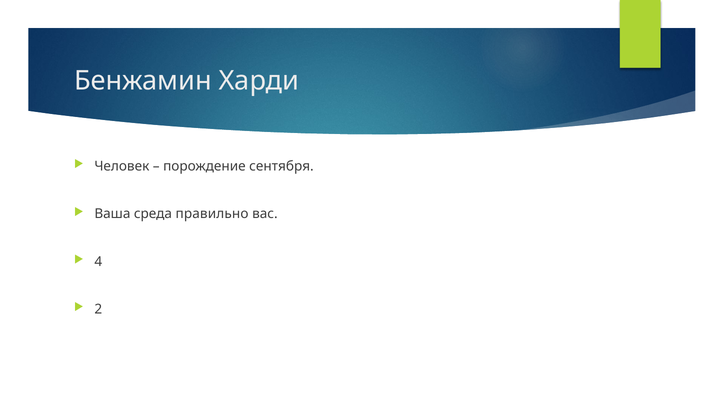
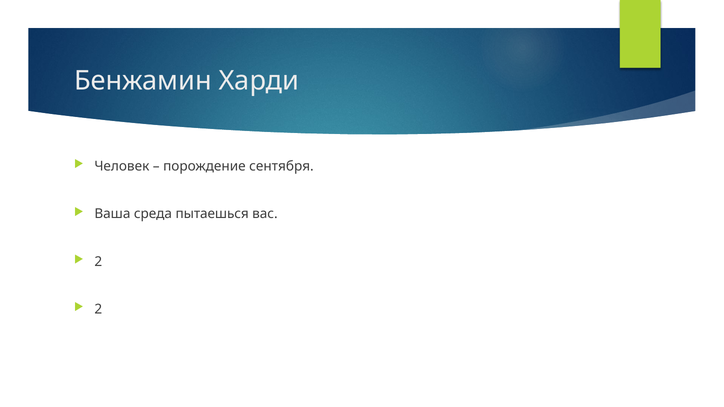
правильно: правильно -> пытаешься
4 at (98, 262): 4 -> 2
